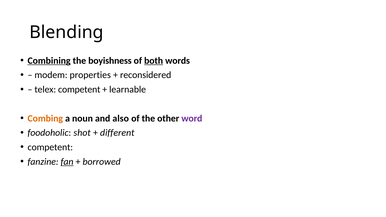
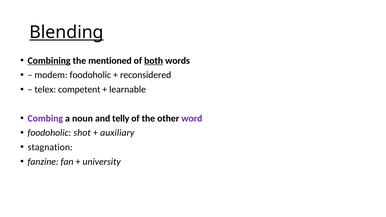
Blending underline: none -> present
boyishness: boyishness -> mentioned
modem properties: properties -> foodoholic
Combing colour: orange -> purple
also: also -> telly
different: different -> auxiliary
competent at (50, 147): competent -> stagnation
fan underline: present -> none
borrowed: borrowed -> university
